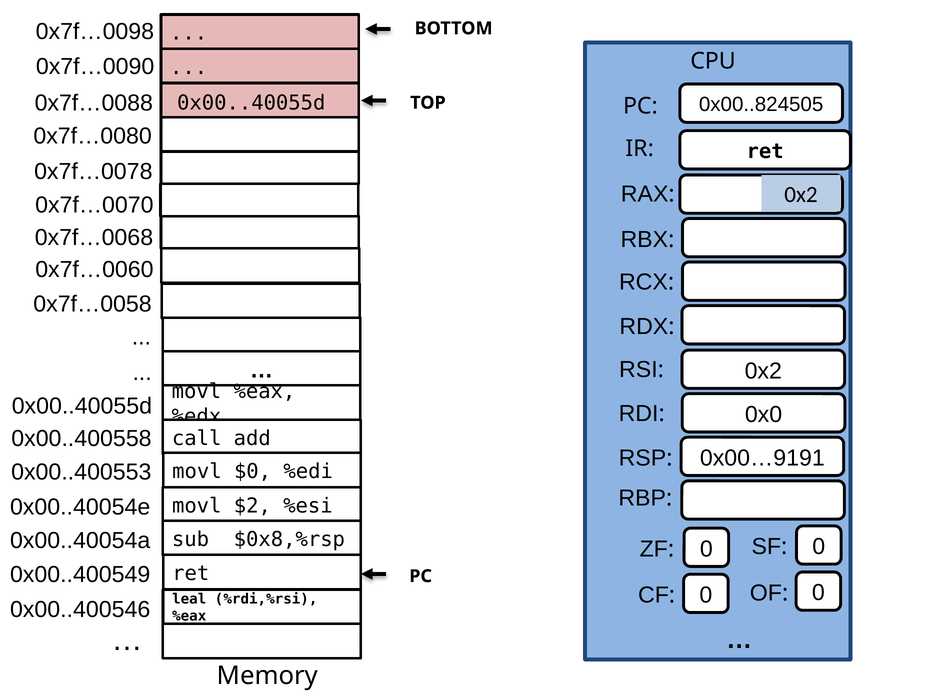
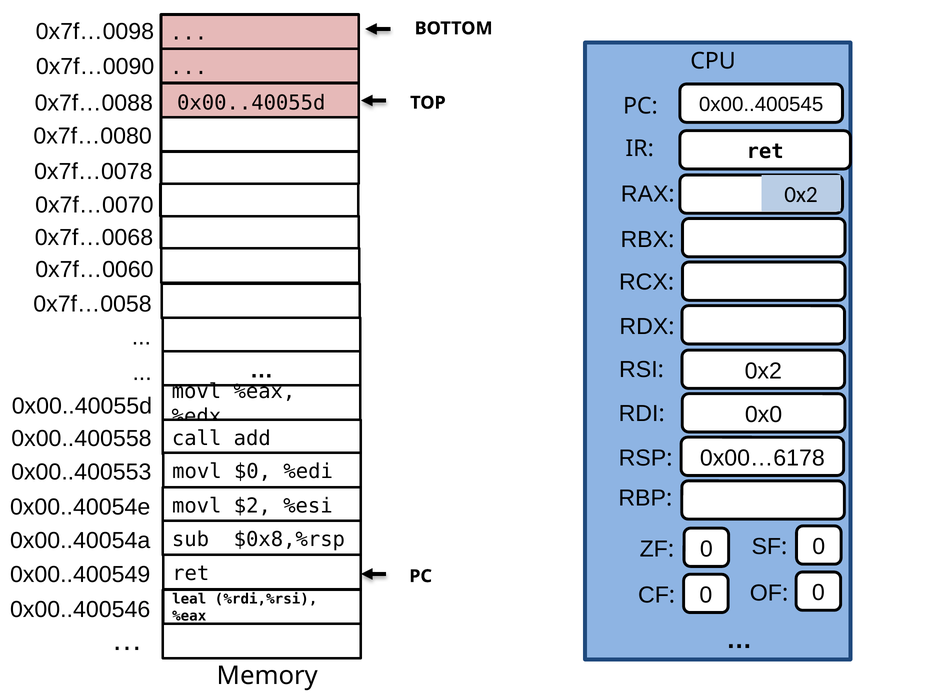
0x00..824505: 0x00..824505 -> 0x00..400545
0x00…9191: 0x00…9191 -> 0x00…6178
